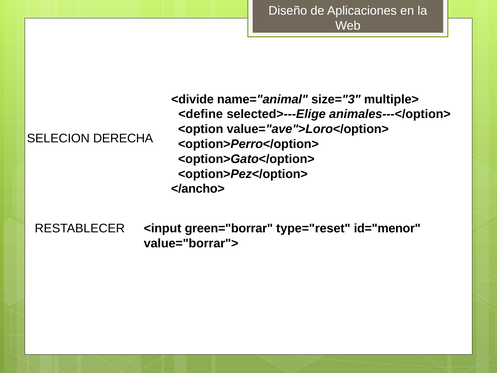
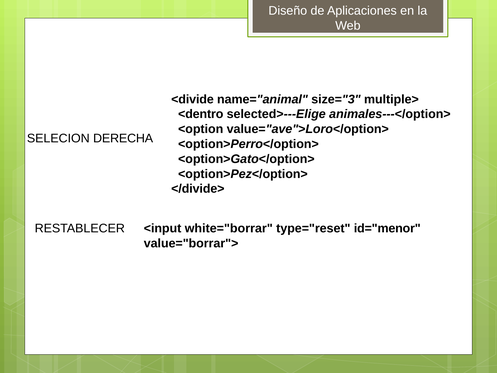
<define: <define -> <dentro
</ancho>: </ancho> -> </divide>
green="borrar: green="borrar -> white="borrar
